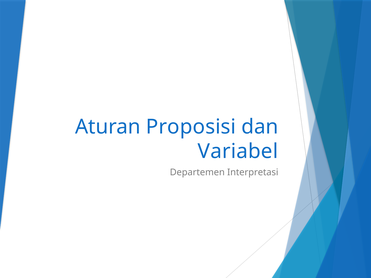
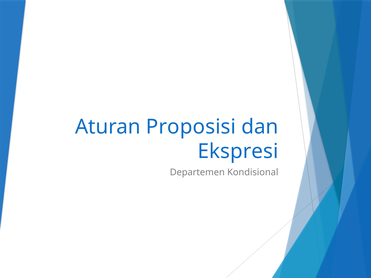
Variabel: Variabel -> Ekspresi
Interpretasi: Interpretasi -> Kondisional
